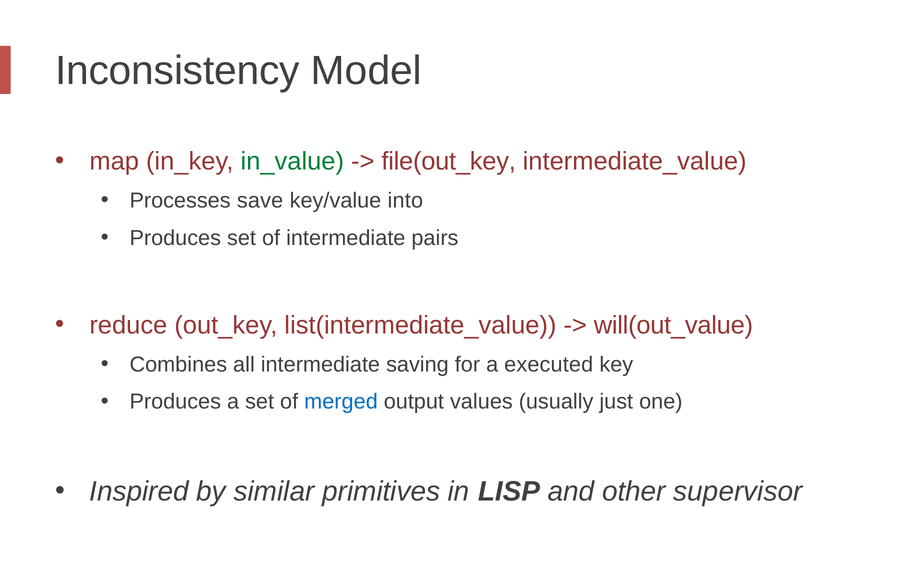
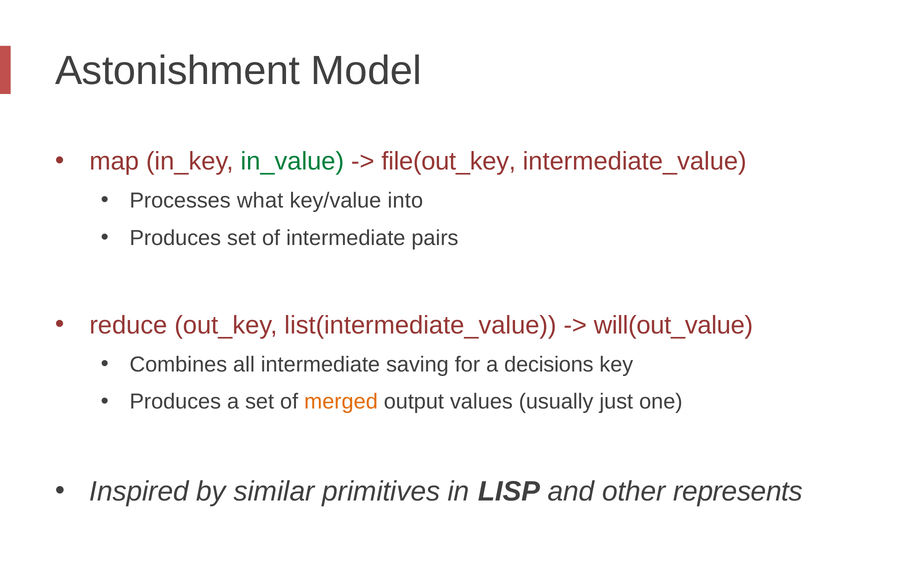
Inconsistency: Inconsistency -> Astonishment
save: save -> what
executed: executed -> decisions
merged colour: blue -> orange
supervisor: supervisor -> represents
